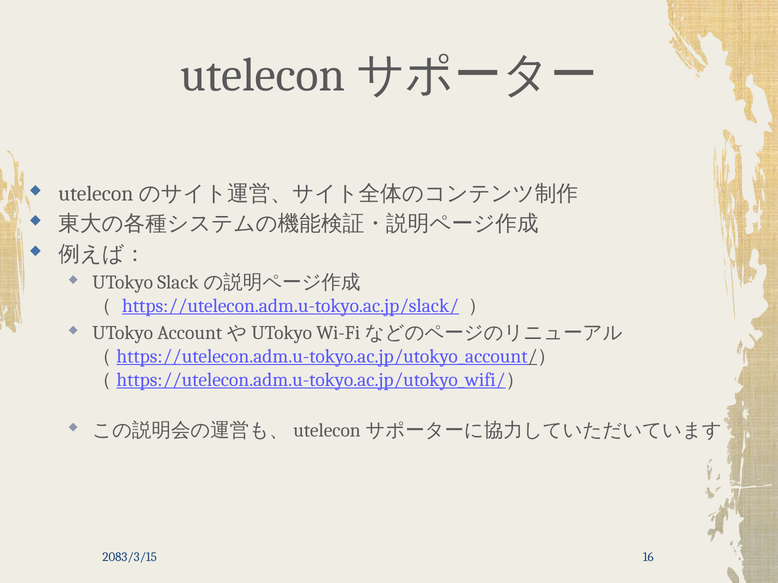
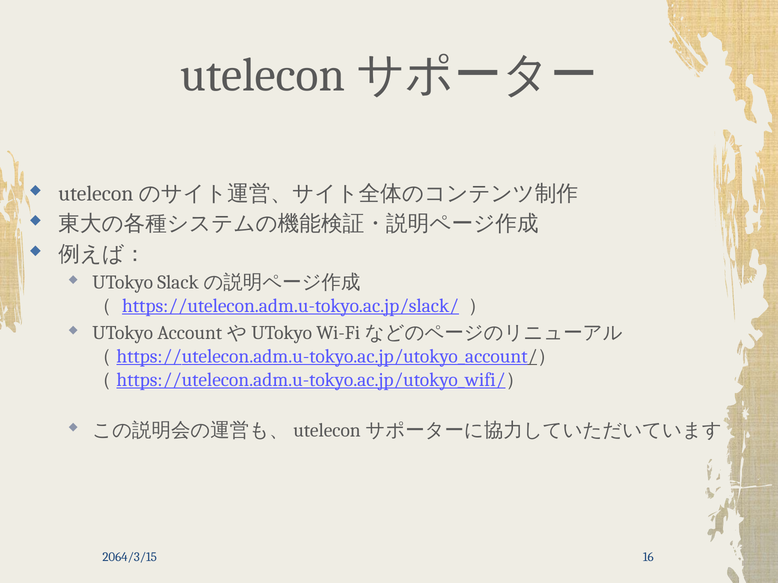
2083/3/15: 2083/3/15 -> 2064/3/15
